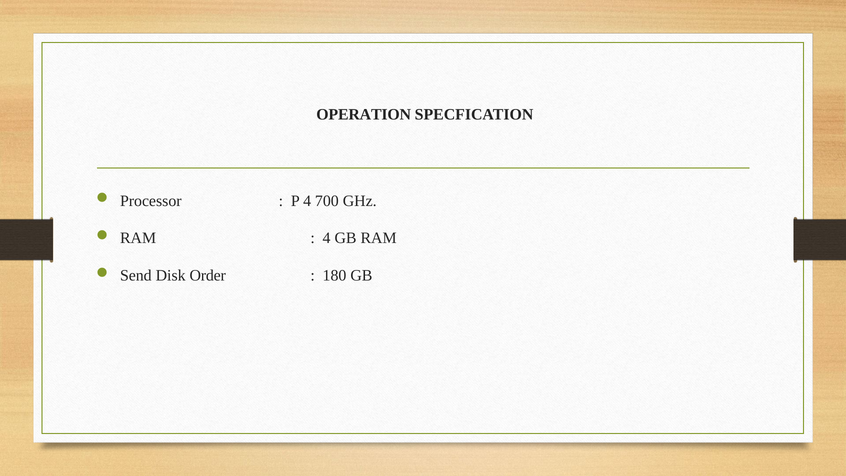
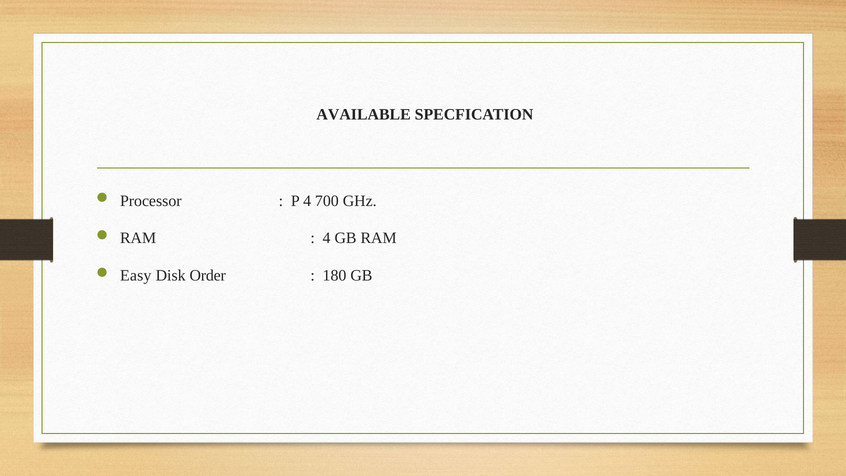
OPERATION: OPERATION -> AVAILABLE
Send: Send -> Easy
